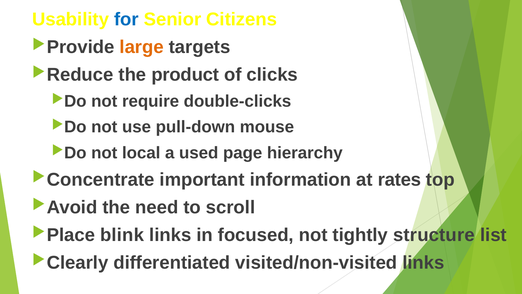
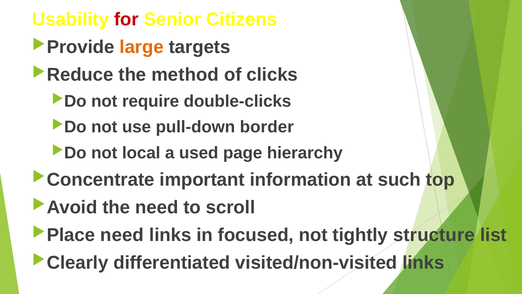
for colour: blue -> red
product: product -> method
mouse: mouse -> border
rates: rates -> such
blink at (122, 235): blink -> need
